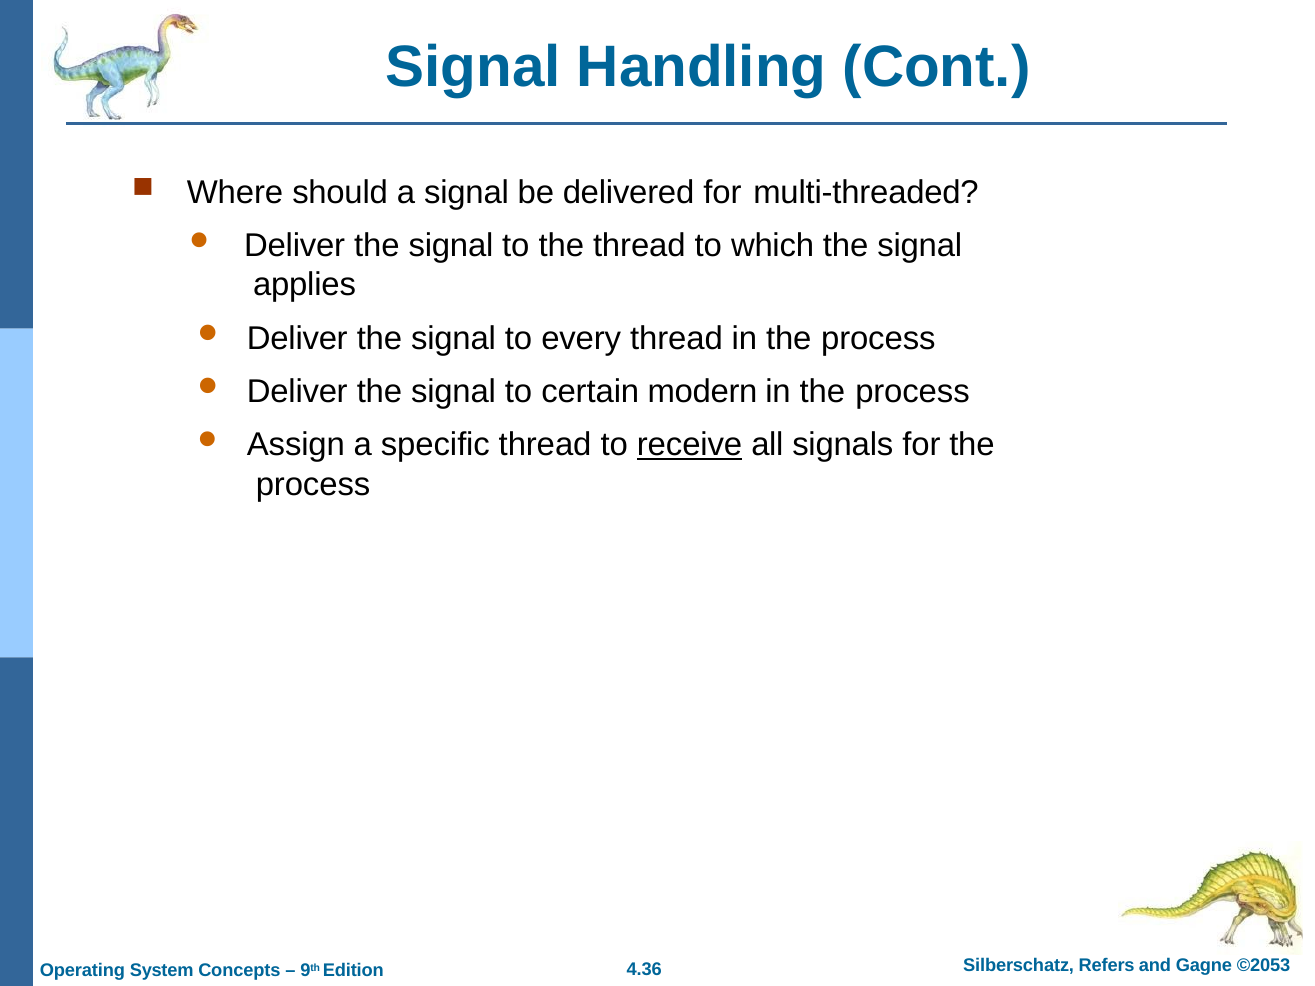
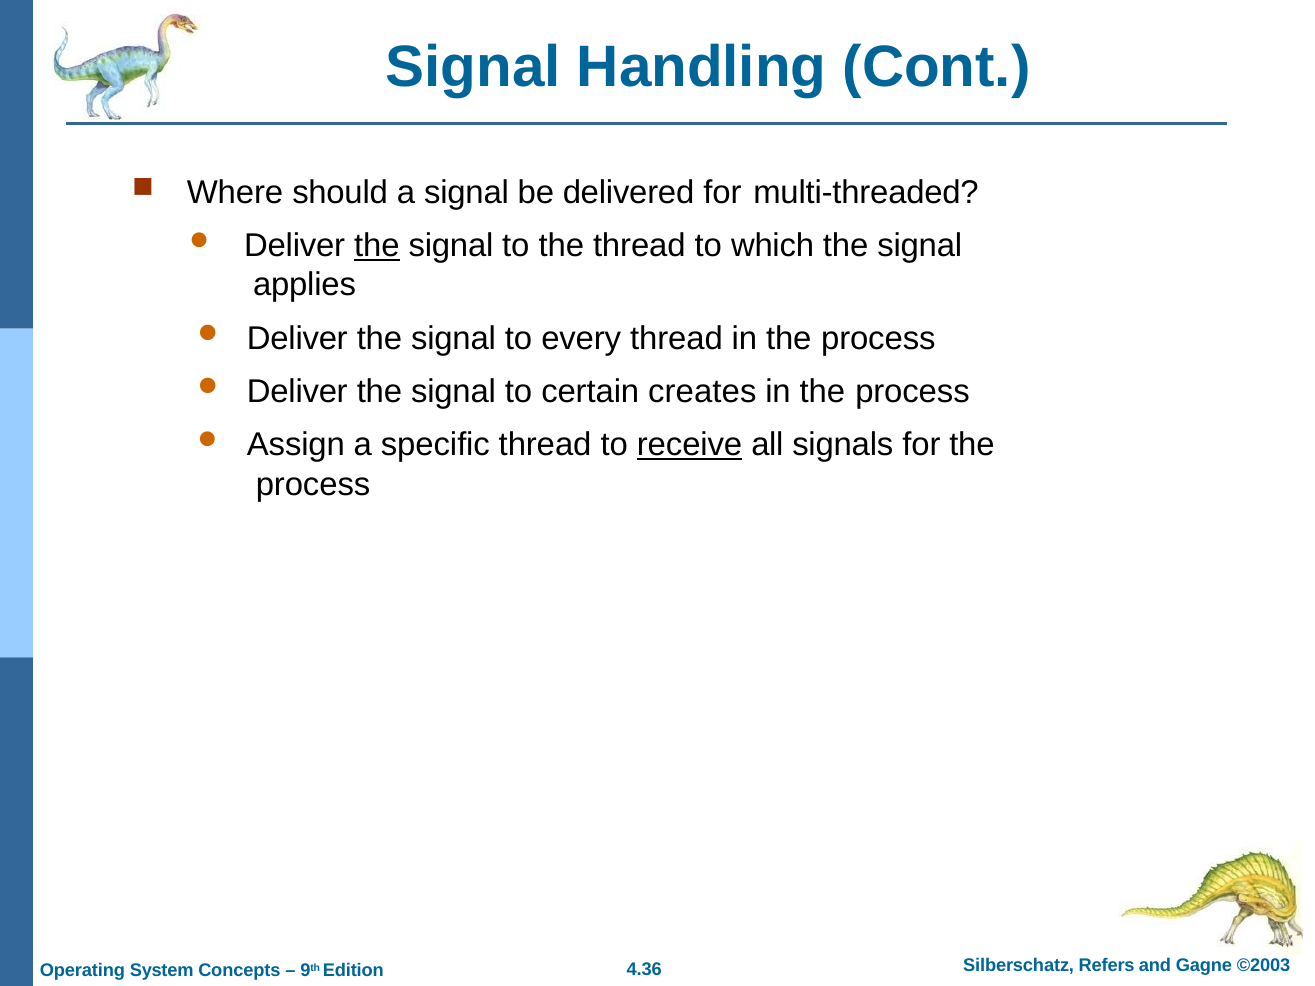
the at (377, 246) underline: none -> present
modern: modern -> creates
©2053: ©2053 -> ©2003
